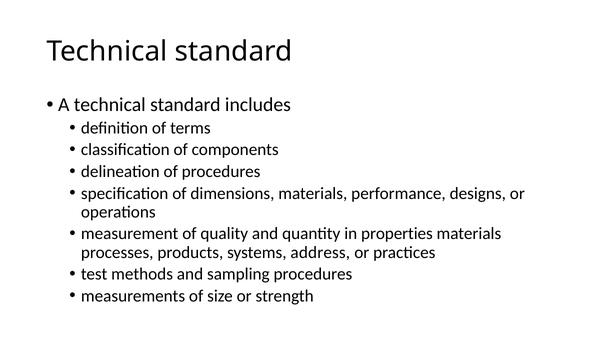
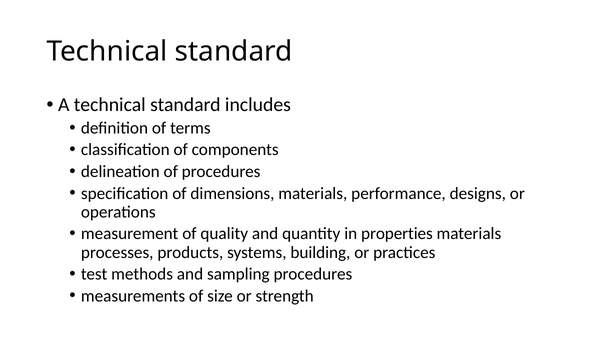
address: address -> building
